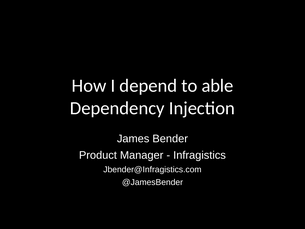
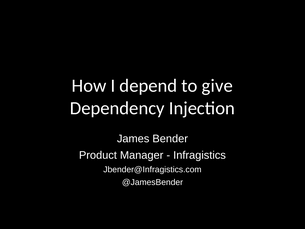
able: able -> give
